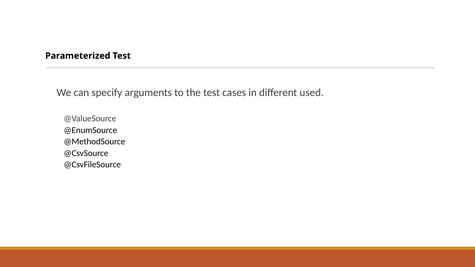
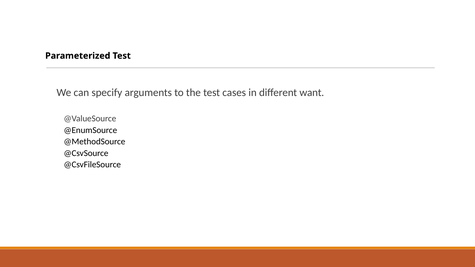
used: used -> want
